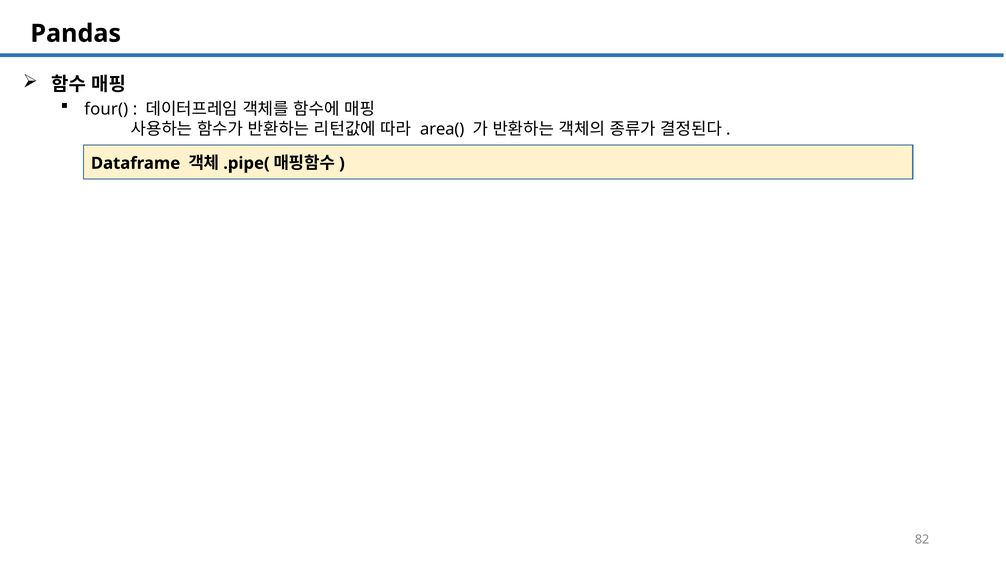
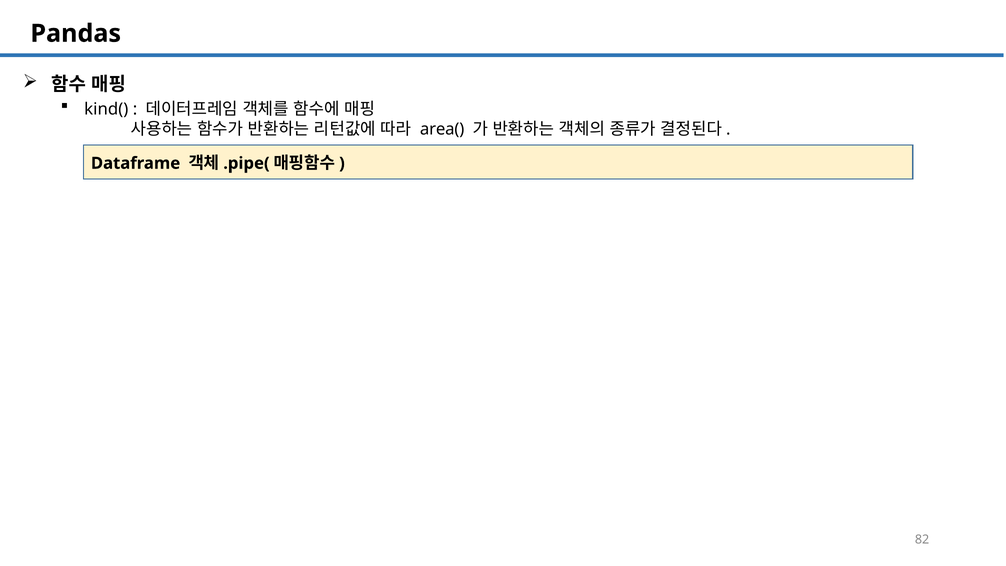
four(: four( -> kind(
